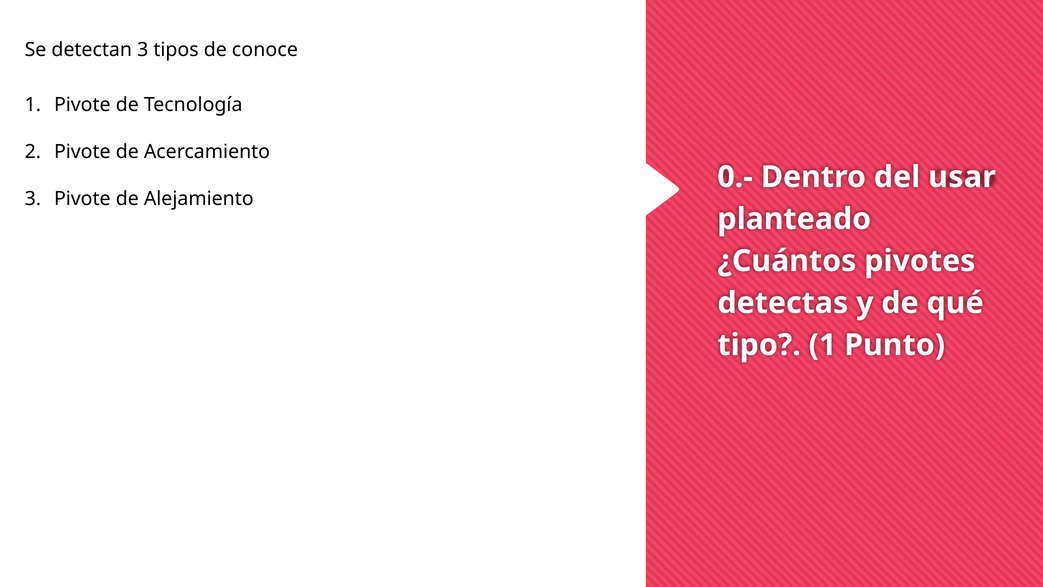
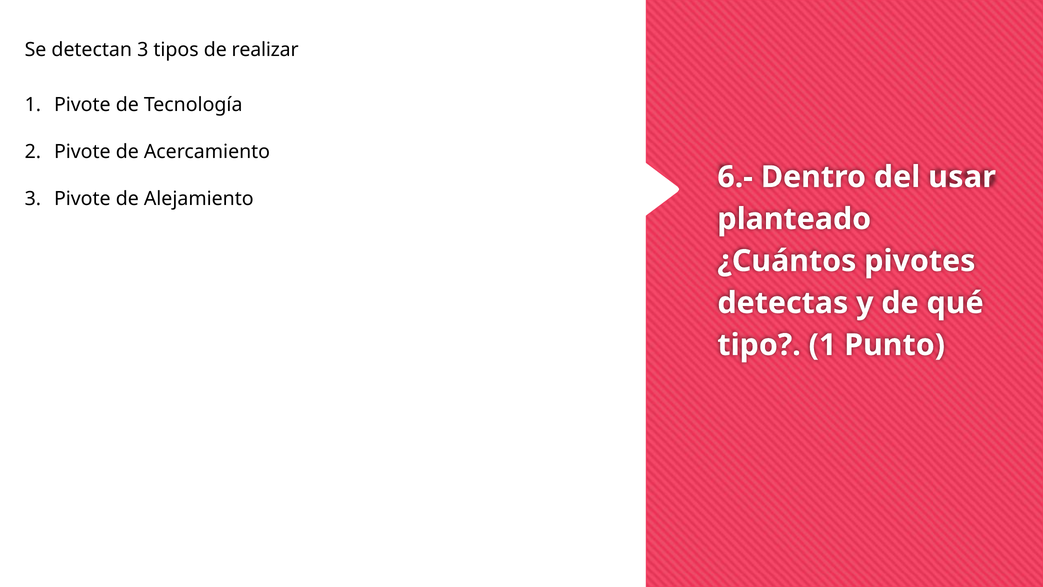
conoce: conoce -> realizar
0.-: 0.- -> 6.-
